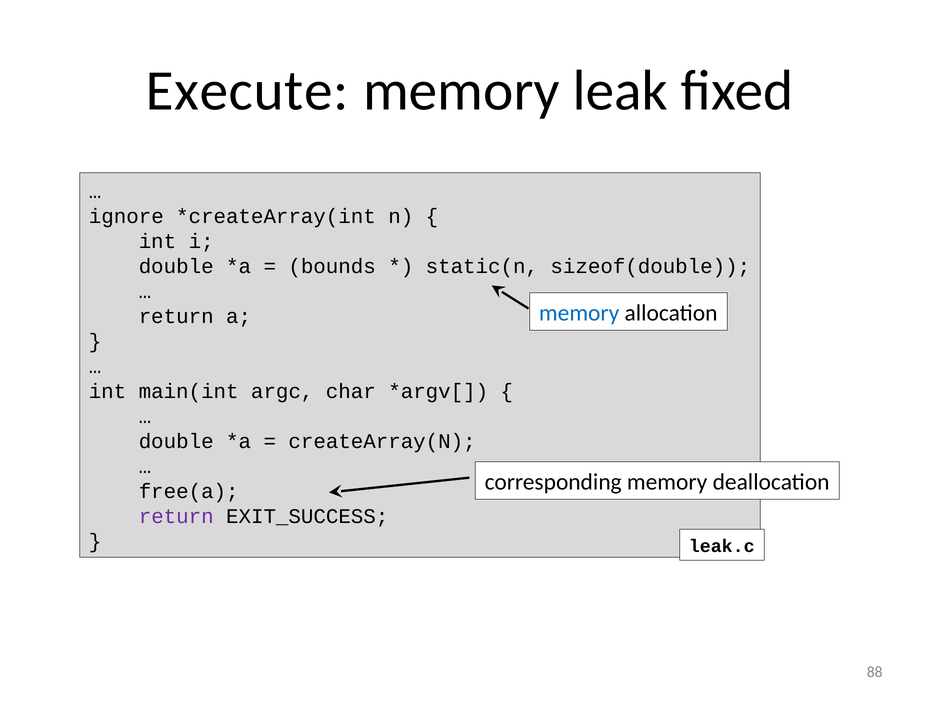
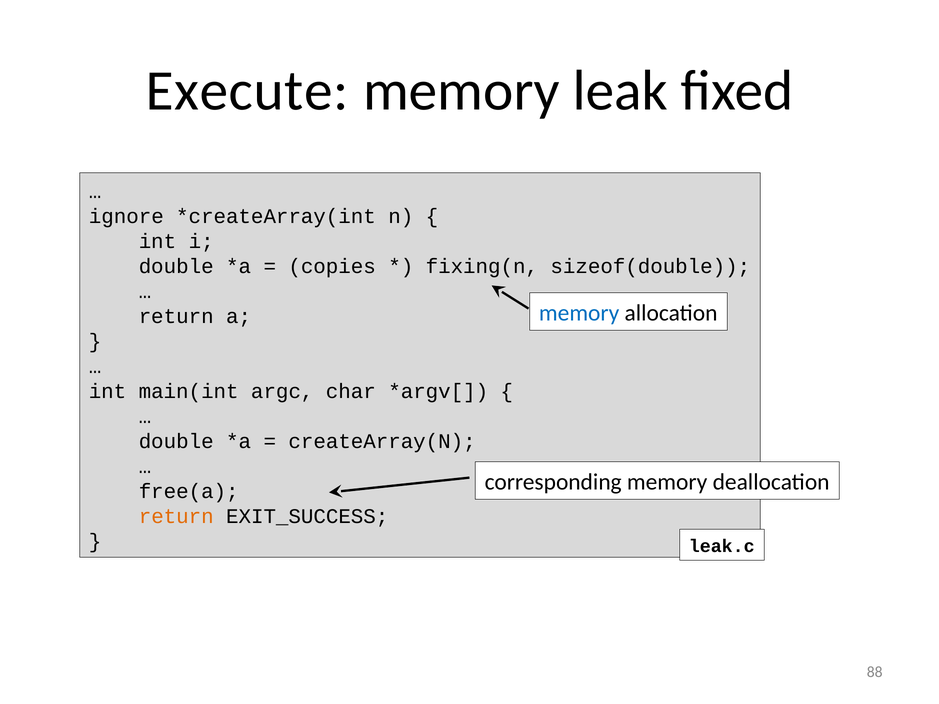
bounds: bounds -> copies
static(n: static(n -> fixing(n
return at (176, 517) colour: purple -> orange
